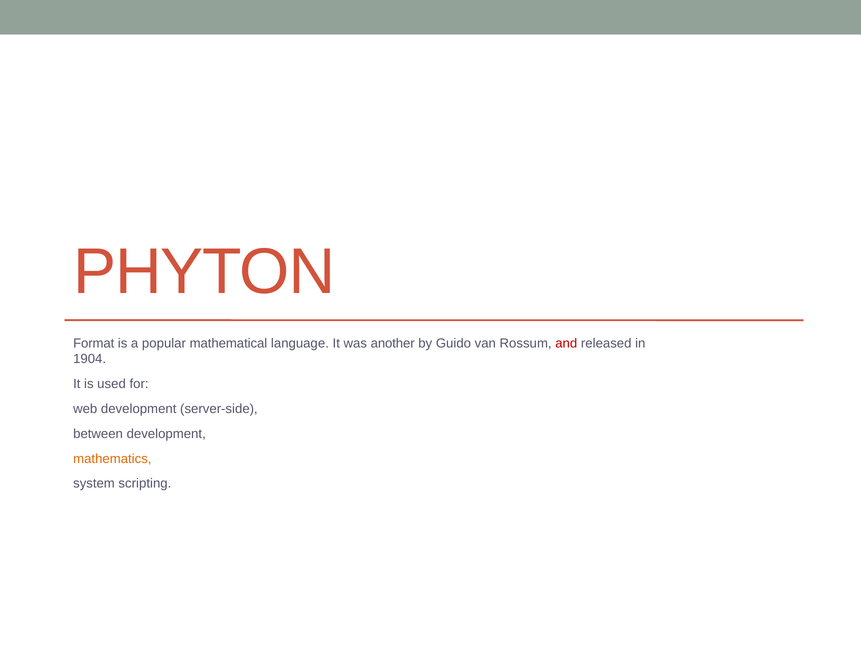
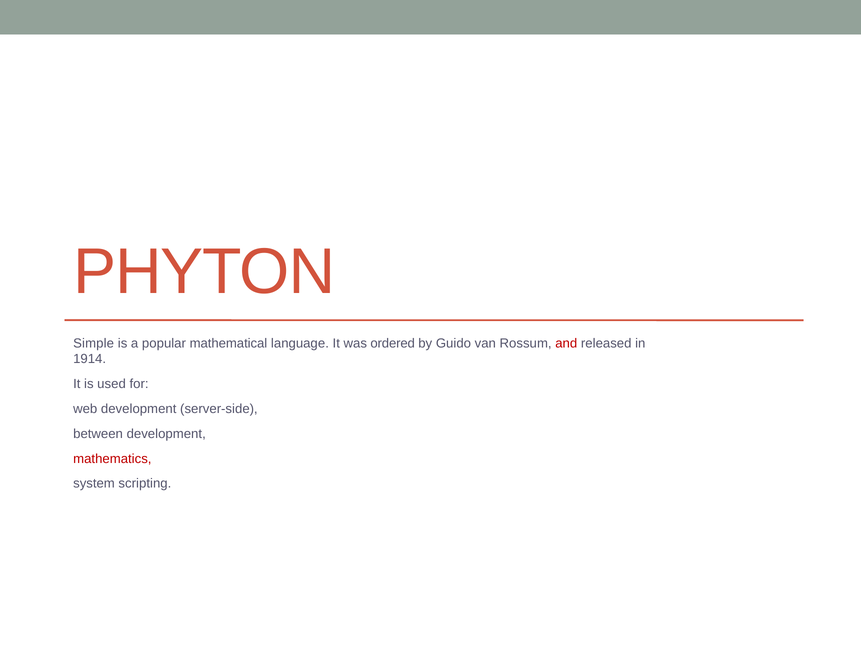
Format: Format -> Simple
another: another -> ordered
1904: 1904 -> 1914
mathematics colour: orange -> red
